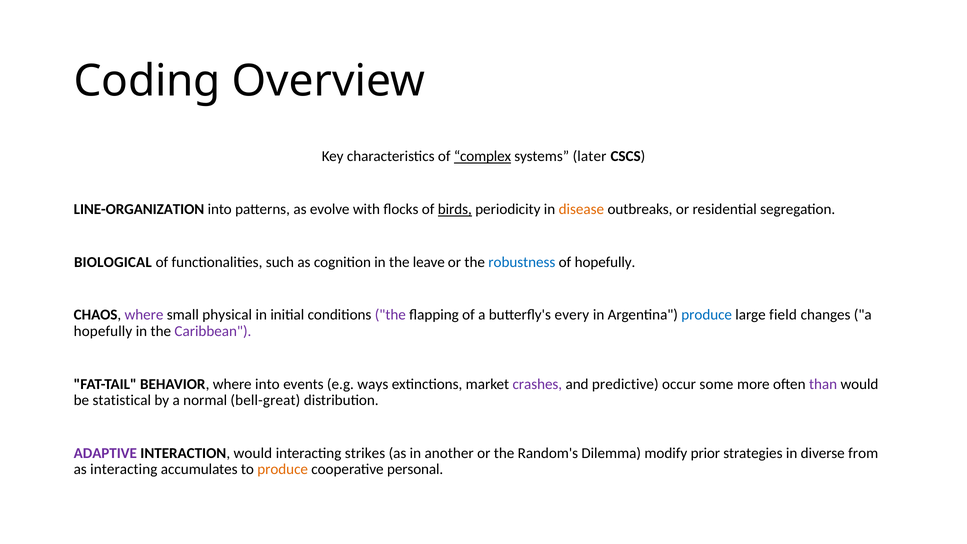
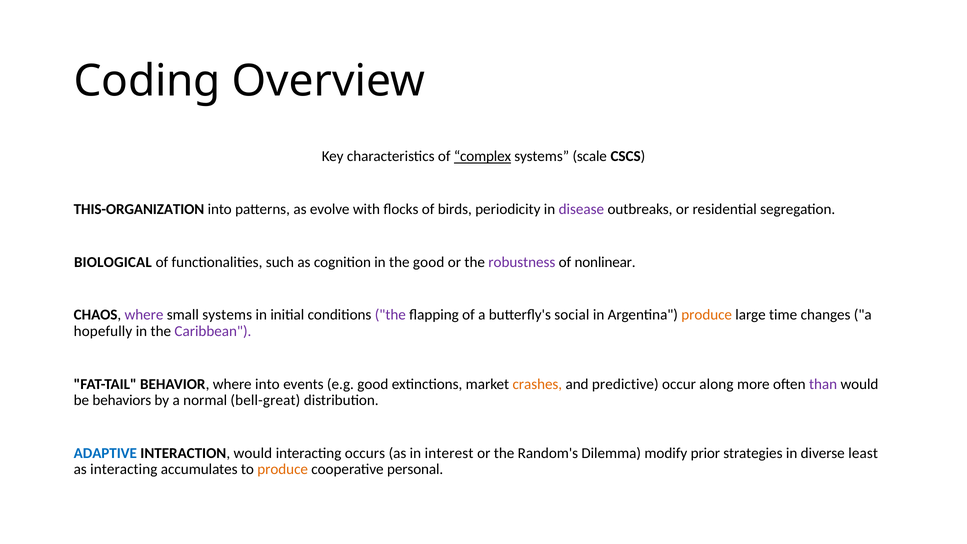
later: later -> scale
LINE-ORGANIZATION: LINE-ORGANIZATION -> THIS-ORGANIZATION
birds underline: present -> none
disease colour: orange -> purple
the leave: leave -> good
robustness colour: blue -> purple
of hopefully: hopefully -> nonlinear
small physical: physical -> systems
every: every -> social
produce at (707, 315) colour: blue -> orange
field: field -> time
e.g ways: ways -> good
crashes colour: purple -> orange
some: some -> along
statistical: statistical -> behaviors
ADAPTIVE colour: purple -> blue
strikes: strikes -> occurs
another: another -> interest
from: from -> least
